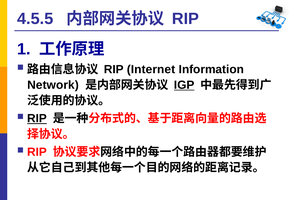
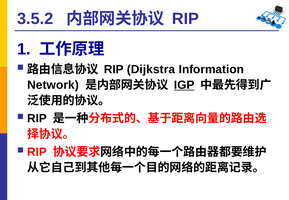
4.5.5: 4.5.5 -> 3.5.2
Internet: Internet -> Dijkstra
RIP at (37, 119) underline: present -> none
